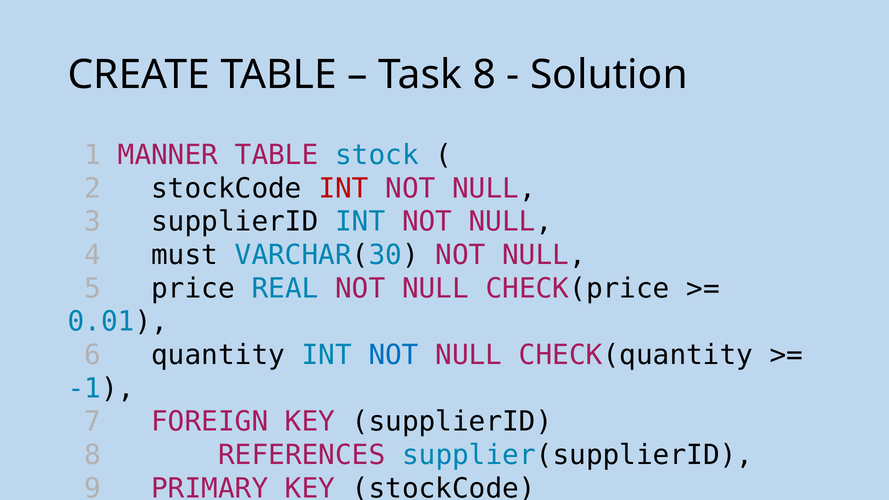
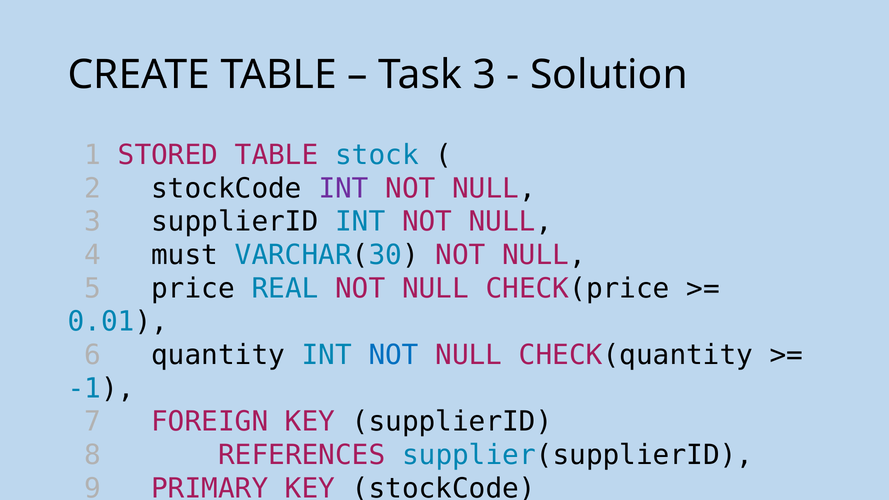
Task 8: 8 -> 3
MANNER: MANNER -> STORED
INT at (344, 188) colour: red -> purple
